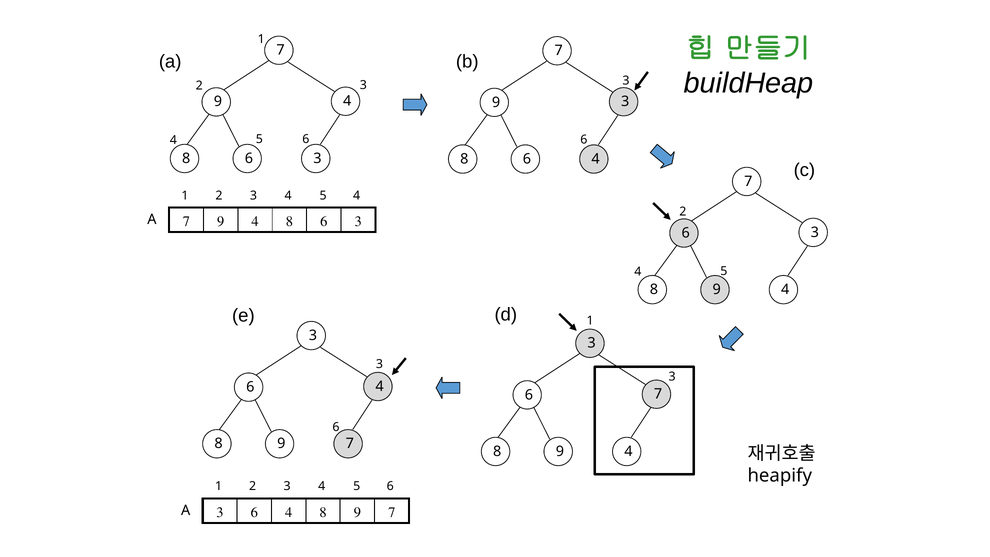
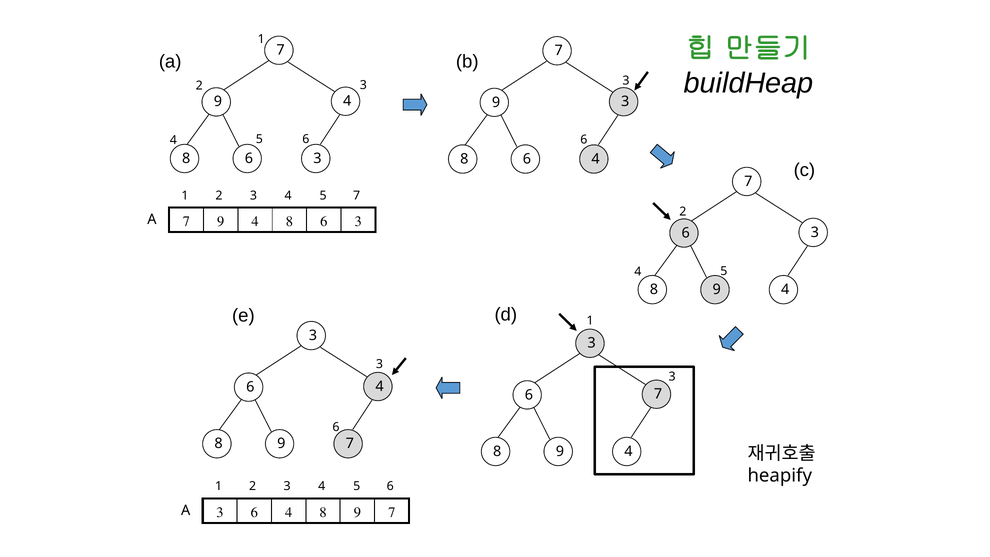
4 5 4: 4 -> 7
